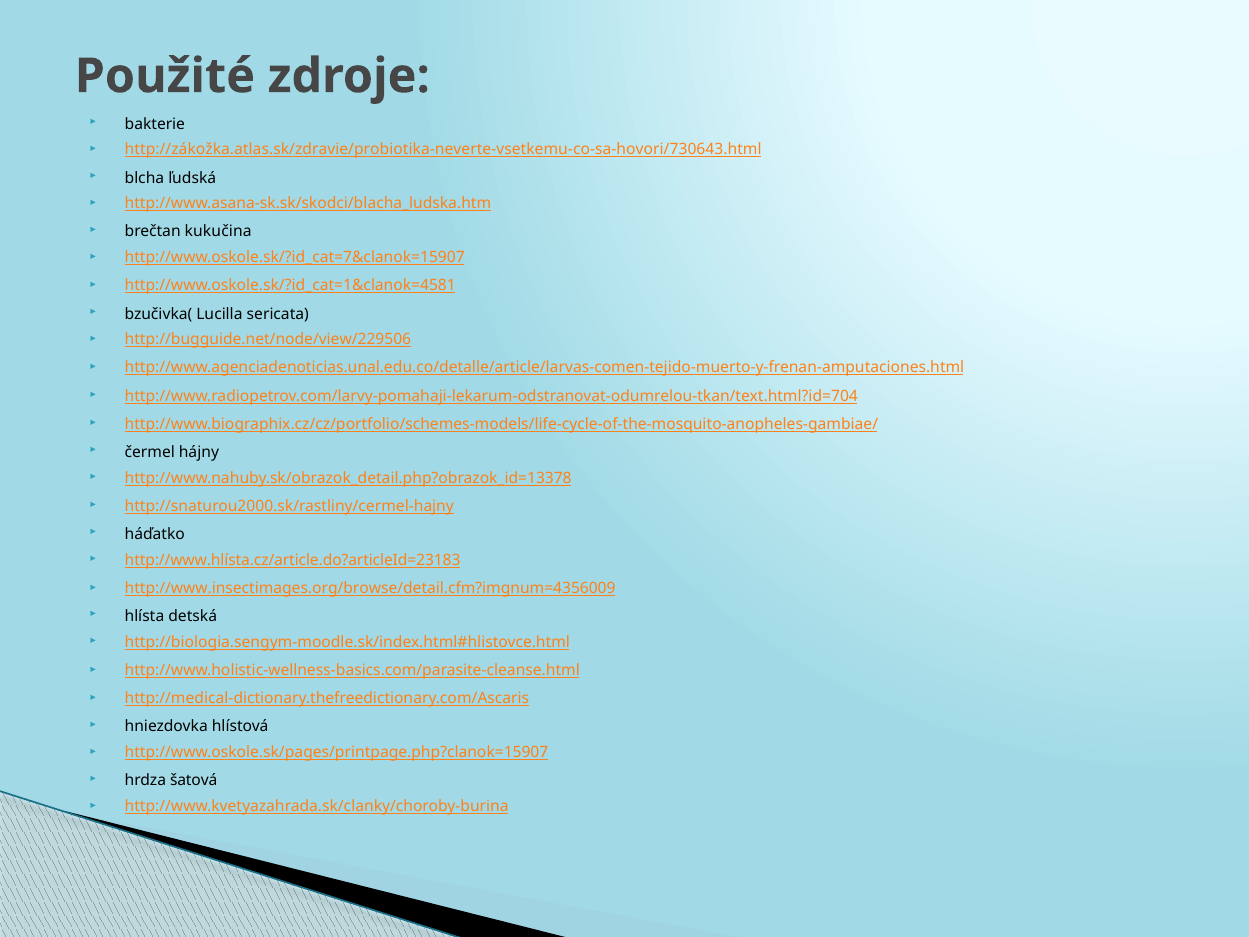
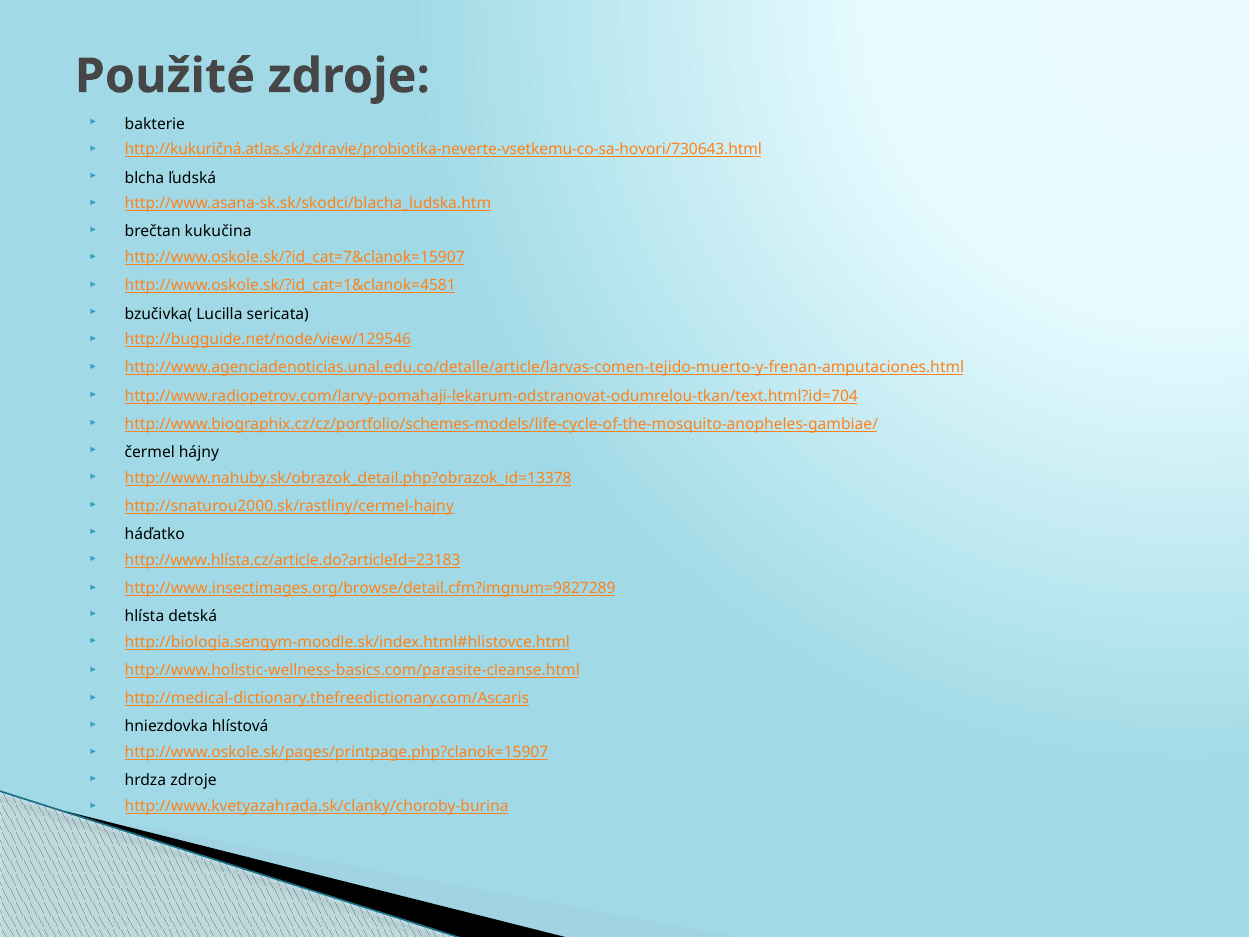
http://zákožka.atlas.sk/zdravie/probiotika-neverte-vsetkemu-co-sa-hovori/730643.html: http://zákožka.atlas.sk/zdravie/probiotika-neverte-vsetkemu-co-sa-hovori/730643.html -> http://kukuričná.atlas.sk/zdravie/probiotika-neverte-vsetkemu-co-sa-hovori/730643.html
http://bugguide.net/node/view/229506: http://bugguide.net/node/view/229506 -> http://bugguide.net/node/view/129546
http://www.insectimages.org/browse/detail.cfm?imgnum=4356009: http://www.insectimages.org/browse/detail.cfm?imgnum=4356009 -> http://www.insectimages.org/browse/detail.cfm?imgnum=9827289
hrdza šatová: šatová -> zdroje
